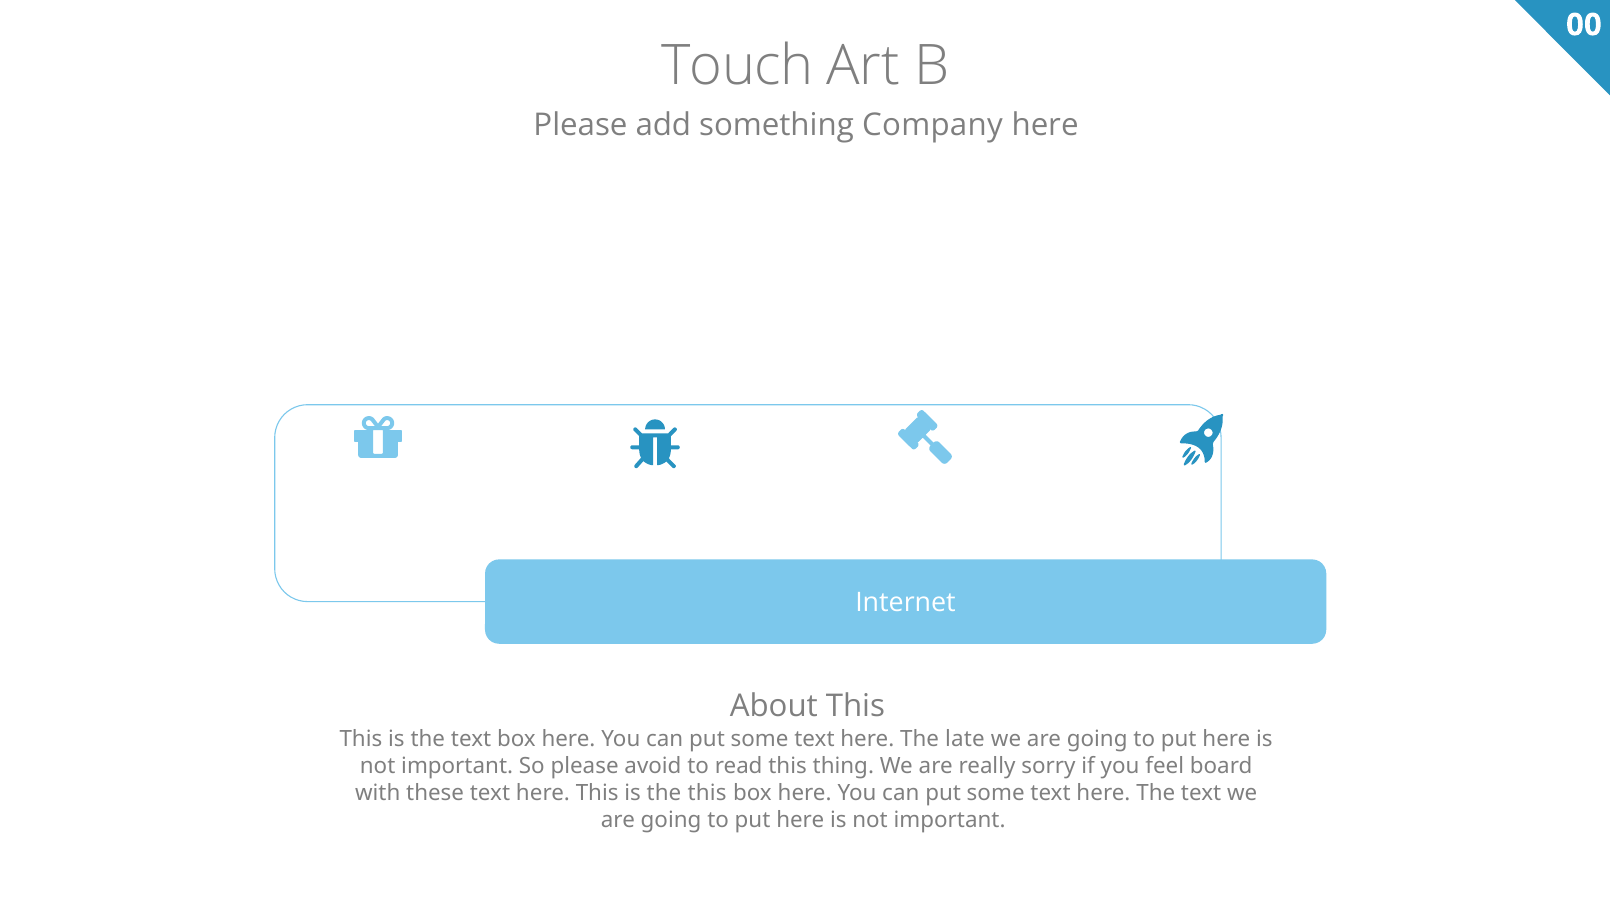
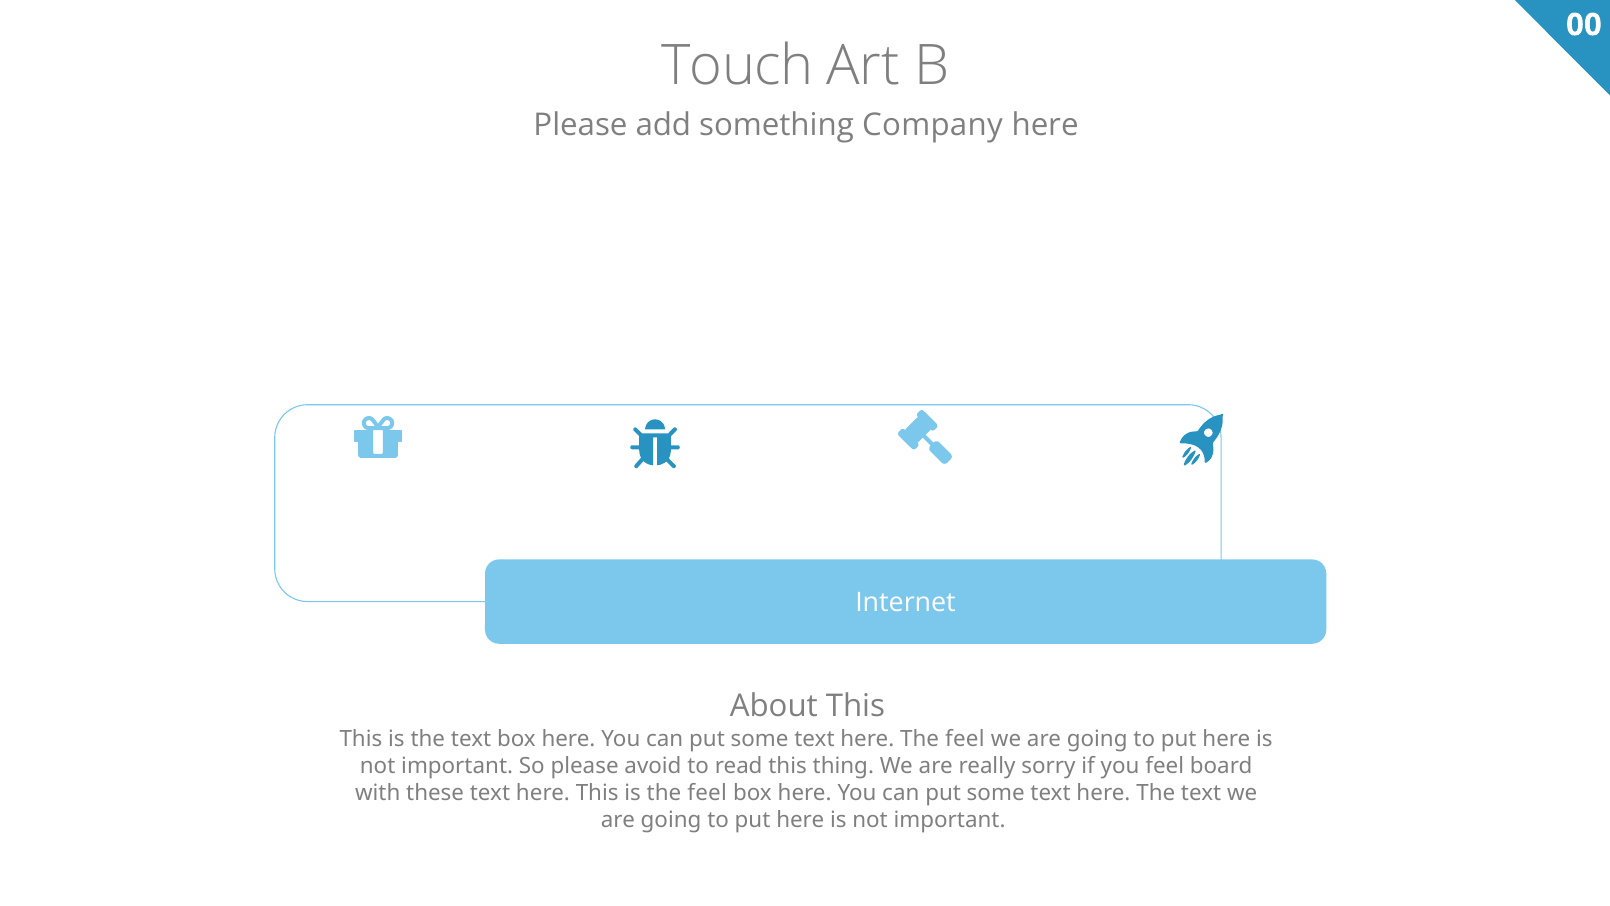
here The late: late -> feel
is the this: this -> feel
